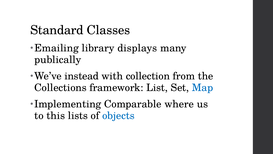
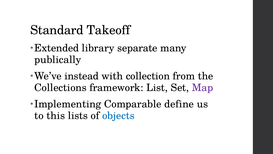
Classes: Classes -> Takeoff
Emailing: Emailing -> Extended
displays: displays -> separate
Map colour: blue -> purple
where: where -> define
